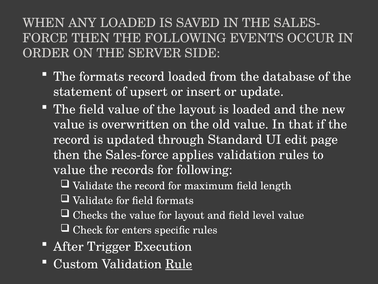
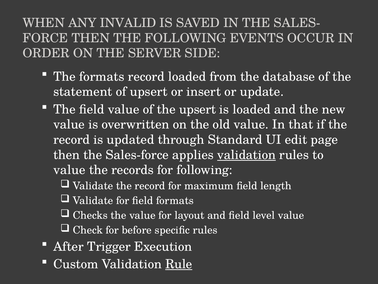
ANY LOADED: LOADED -> INVALID
the layout: layout -> upsert
validation at (246, 155) underline: none -> present
enters: enters -> before
